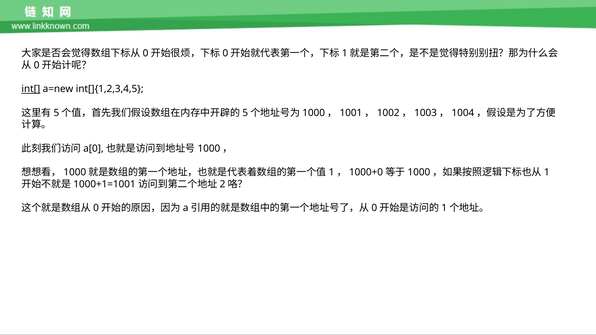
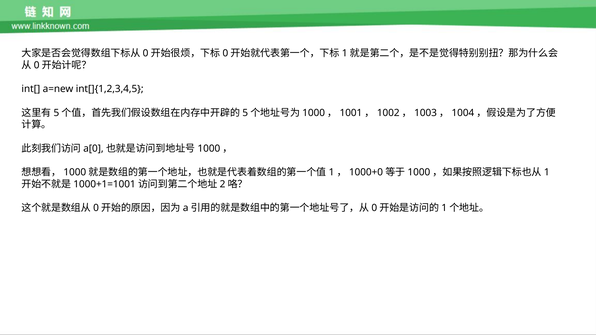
int[ underline: present -> none
